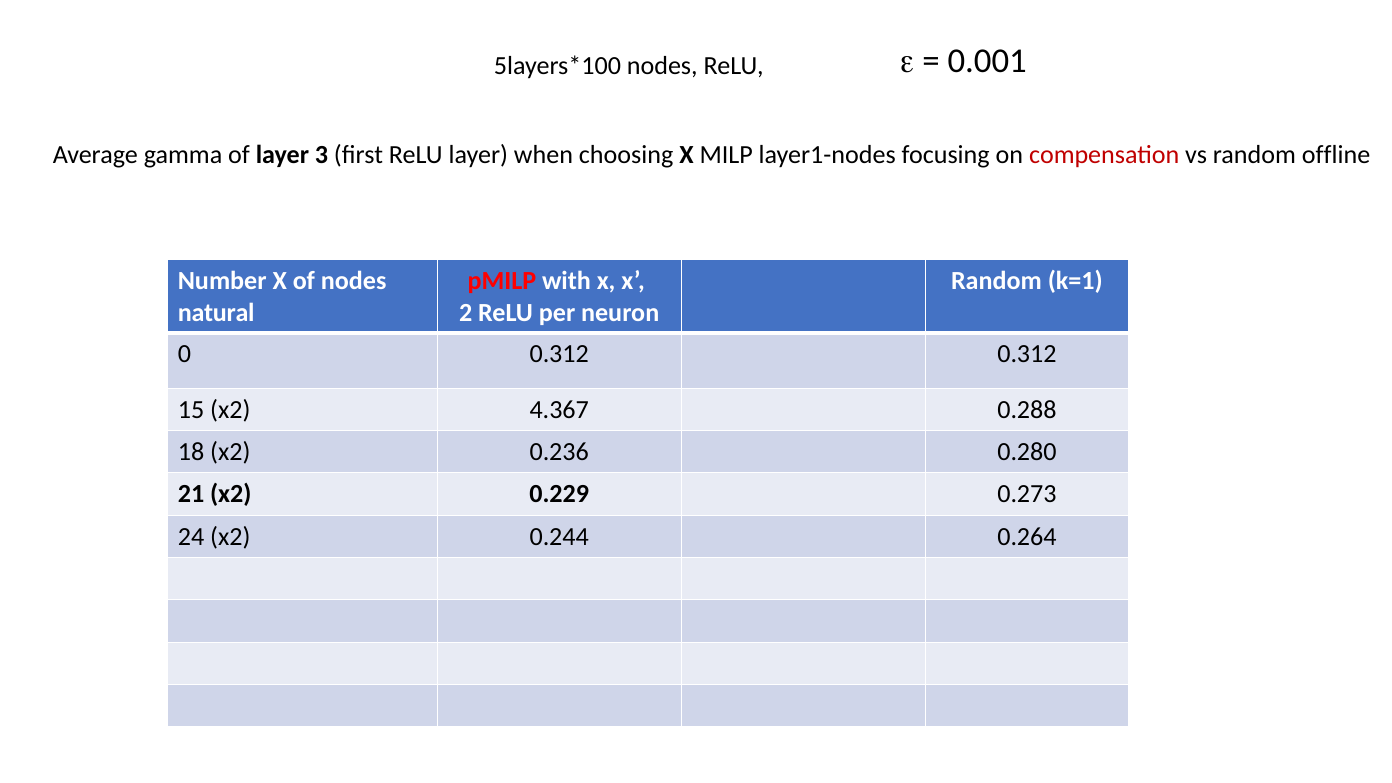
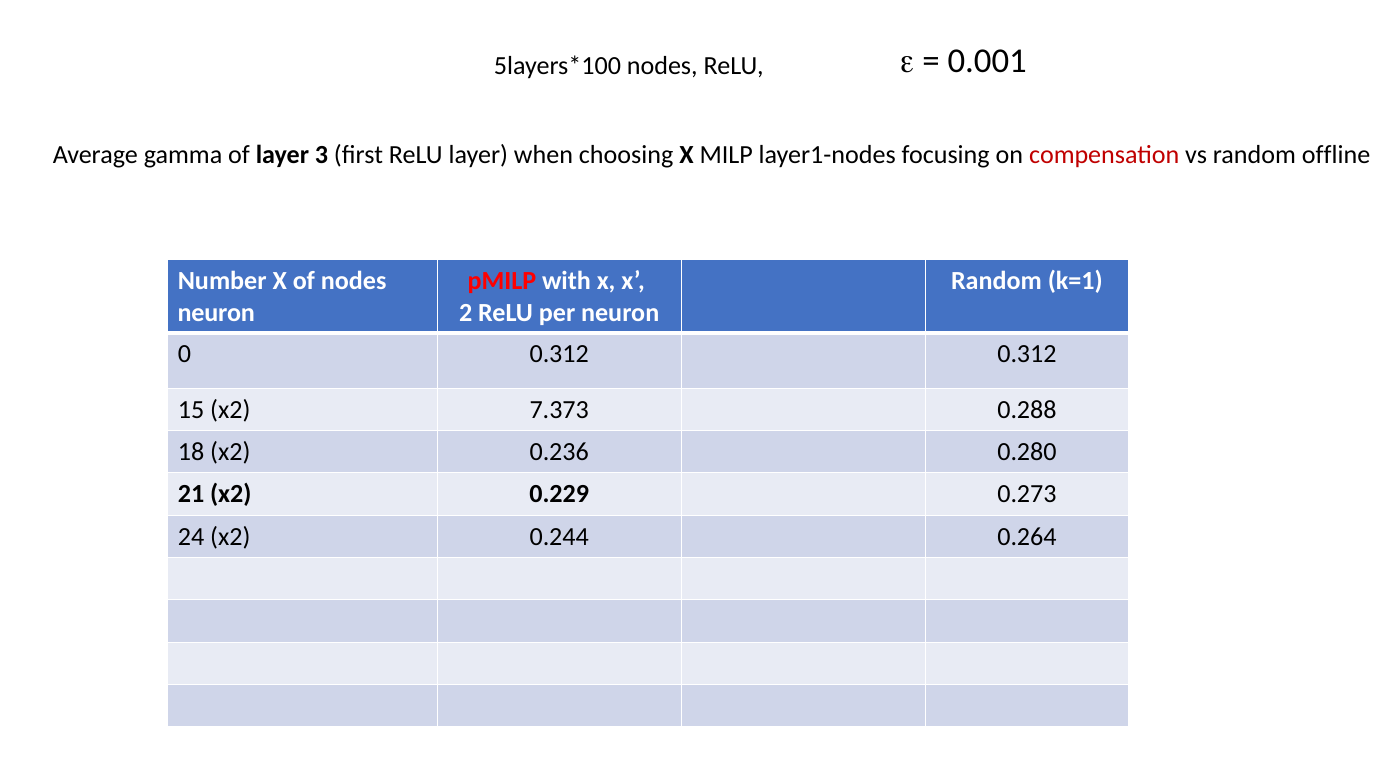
natural at (216, 313): natural -> neuron
4.367: 4.367 -> 7.373
